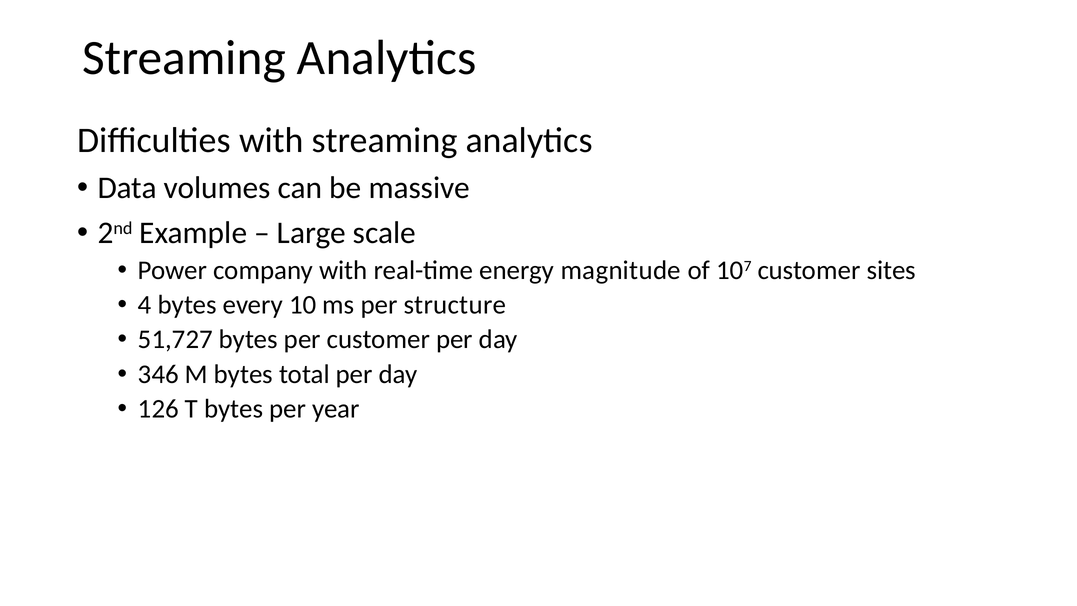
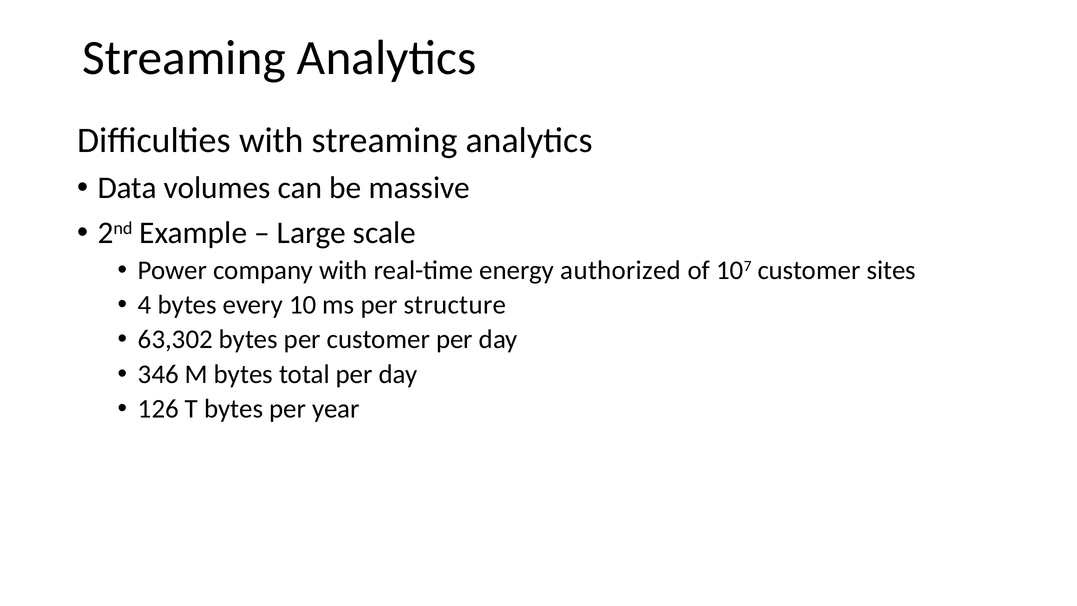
magnitude: magnitude -> authorized
51,727: 51,727 -> 63,302
